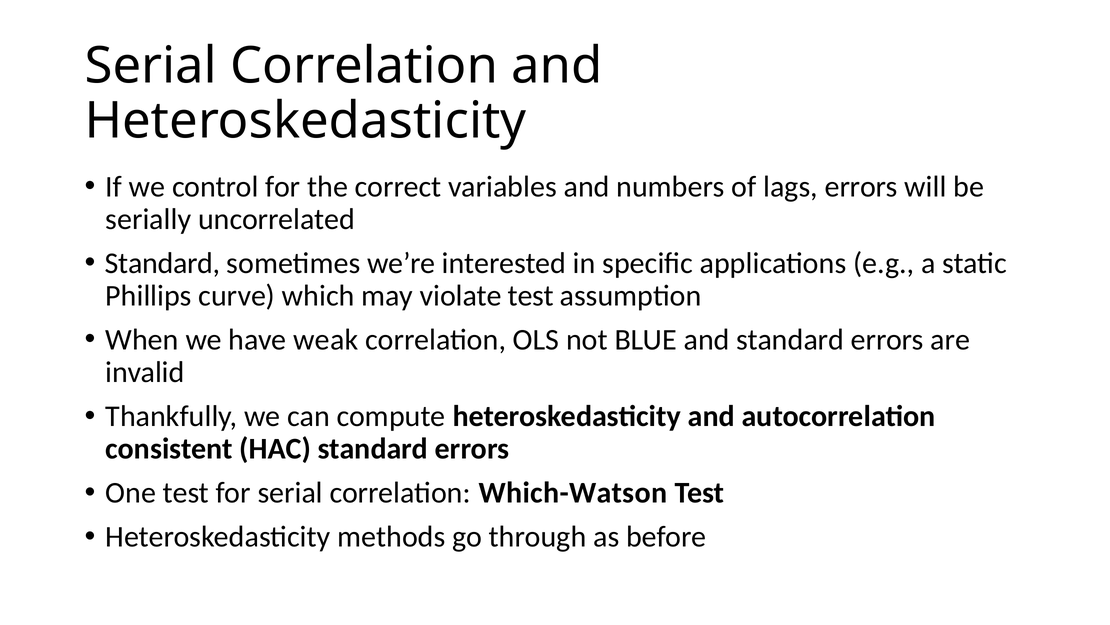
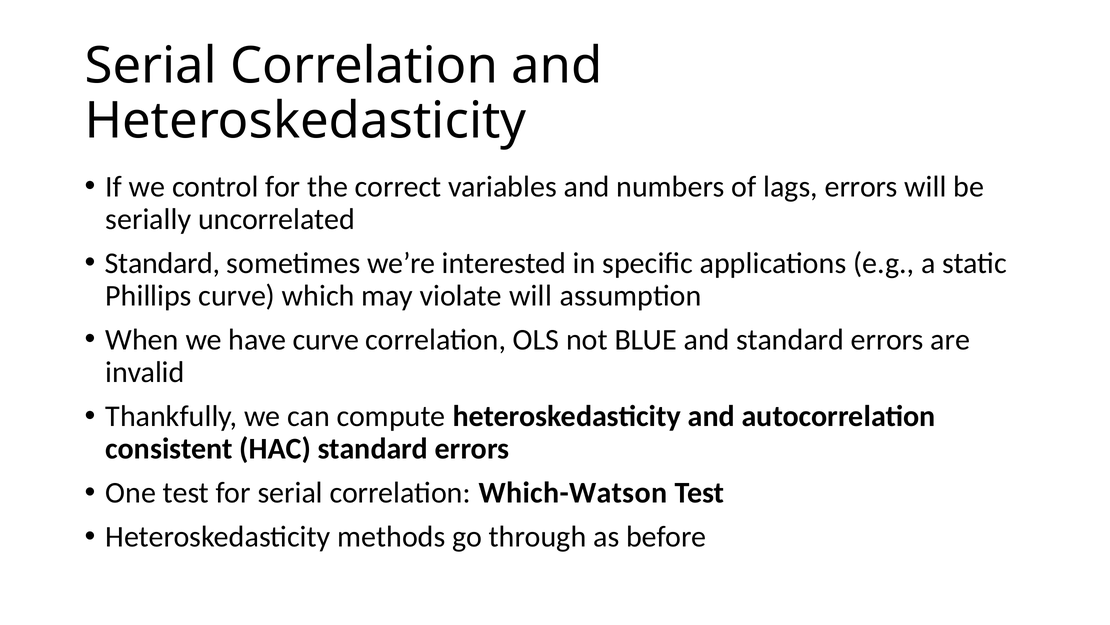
violate test: test -> will
have weak: weak -> curve
